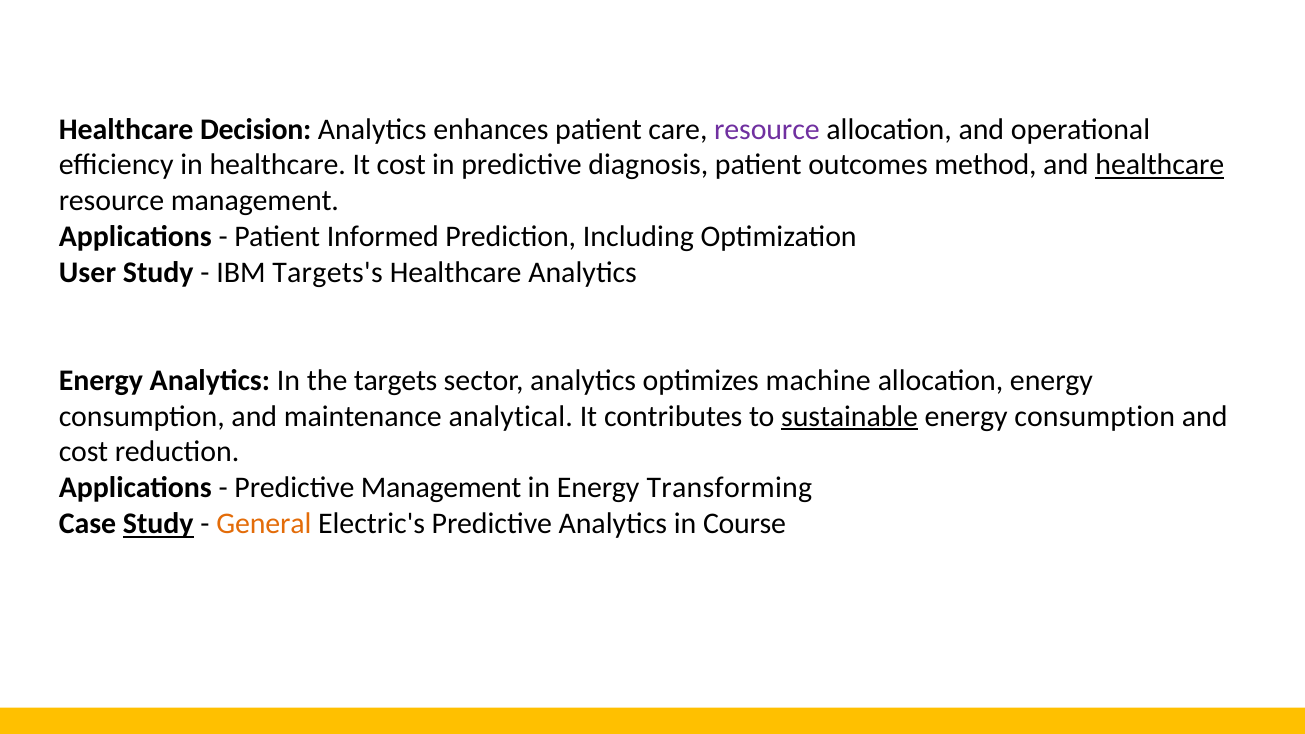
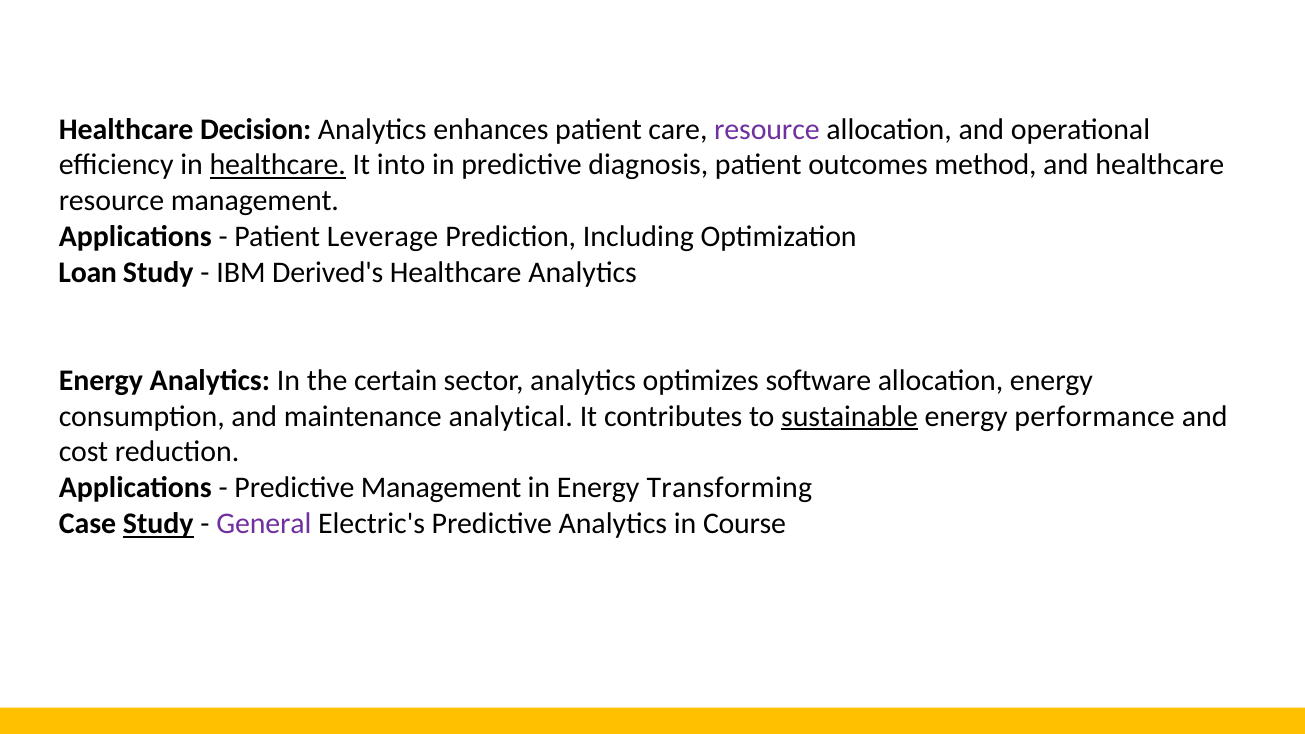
healthcare at (278, 165) underline: none -> present
It cost: cost -> into
healthcare at (1160, 165) underline: present -> none
Informed: Informed -> Leverage
User: User -> Loan
Targets's: Targets's -> Derived's
targets: targets -> certain
machine: machine -> software
consumption at (1095, 416): consumption -> performance
General colour: orange -> purple
